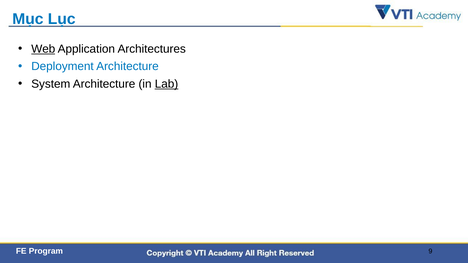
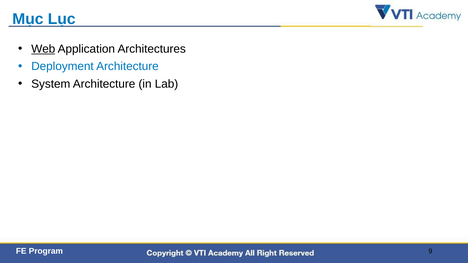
Lab underline: present -> none
